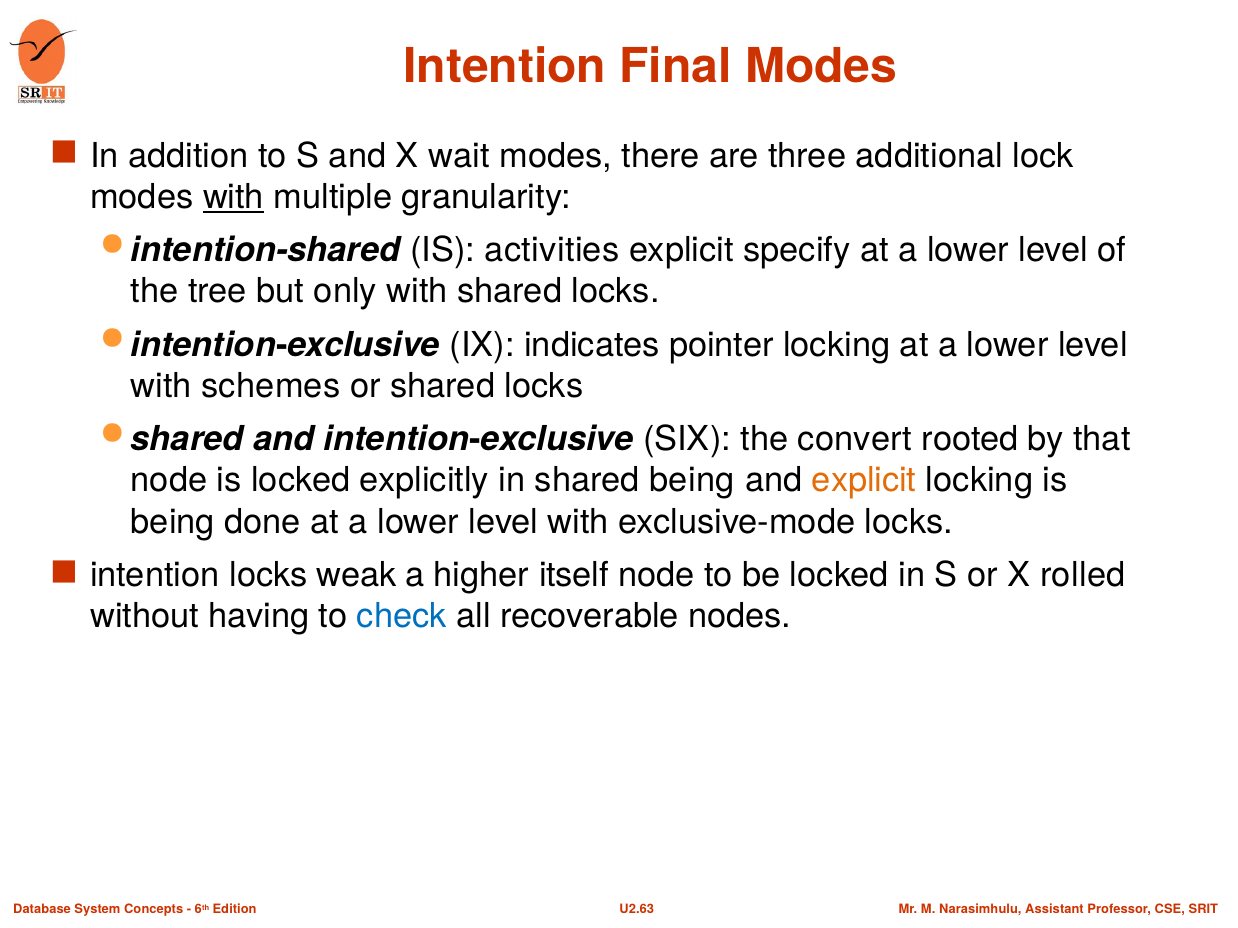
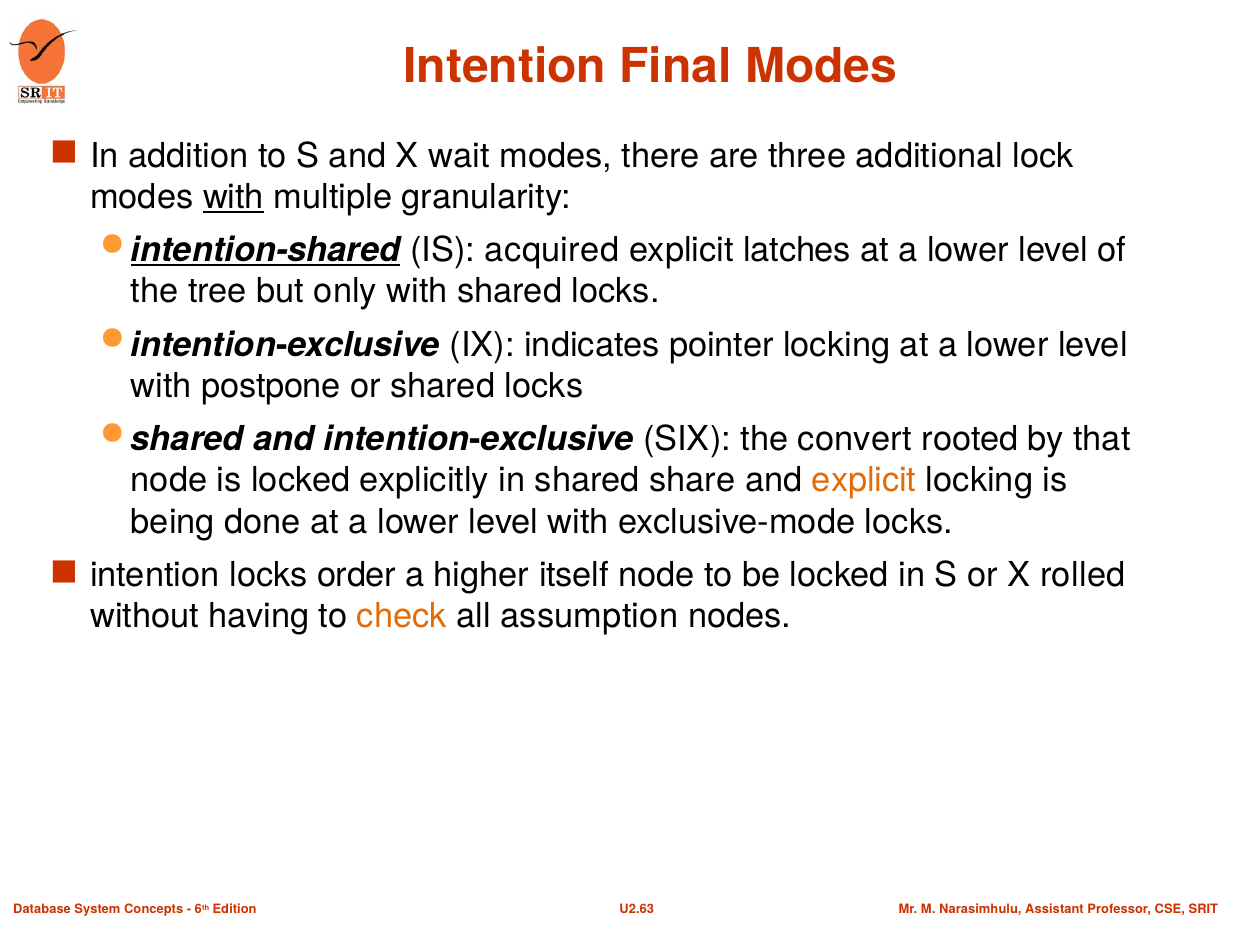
intention-shared underline: none -> present
activities: activities -> acquired
specify: specify -> latches
schemes: schemes -> postpone
shared being: being -> share
weak: weak -> order
check colour: blue -> orange
recoverable: recoverable -> assumption
